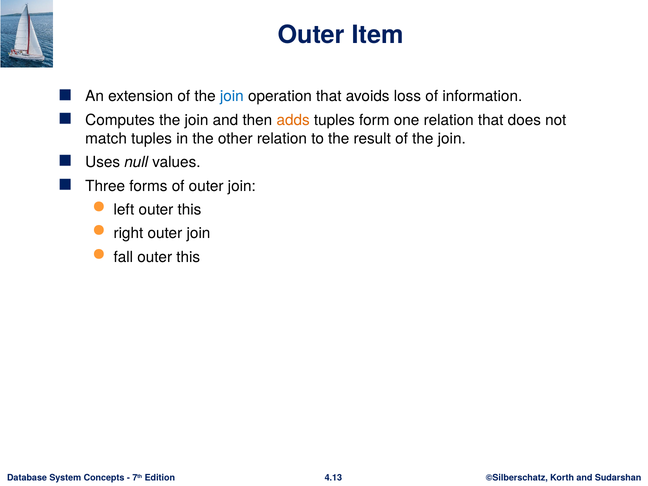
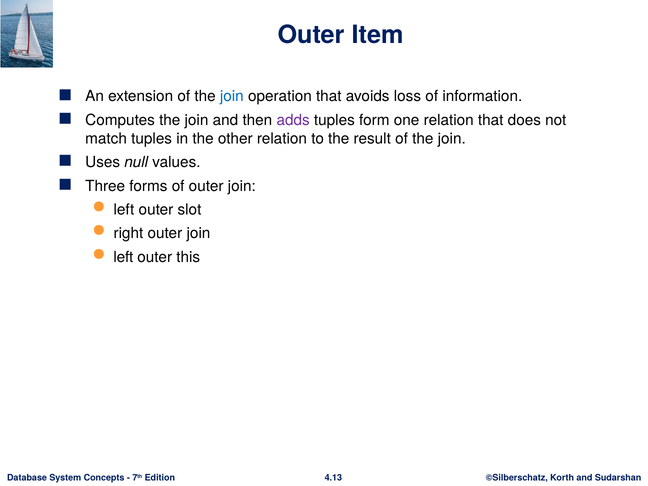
adds colour: orange -> purple
left outer this: this -> slot
fall at (123, 257): fall -> left
